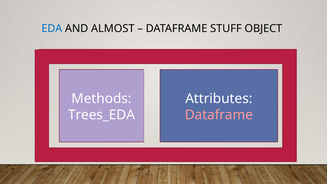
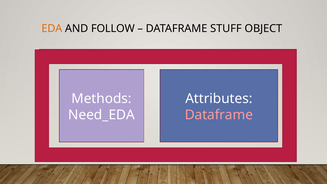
EDA colour: blue -> orange
ALMOST: ALMOST -> FOLLOW
Trees_EDA: Trees_EDA -> Need_EDA
